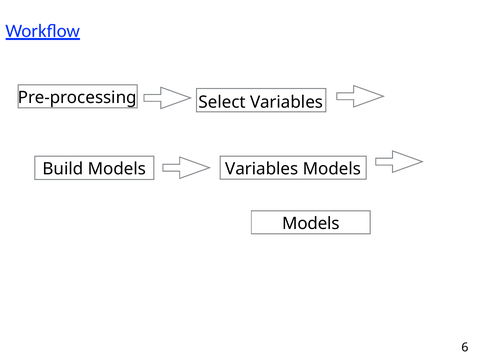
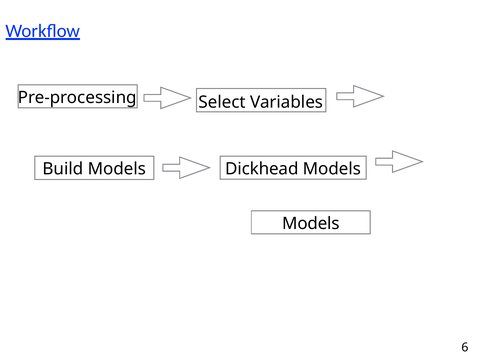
Models Variables: Variables -> Dickhead
